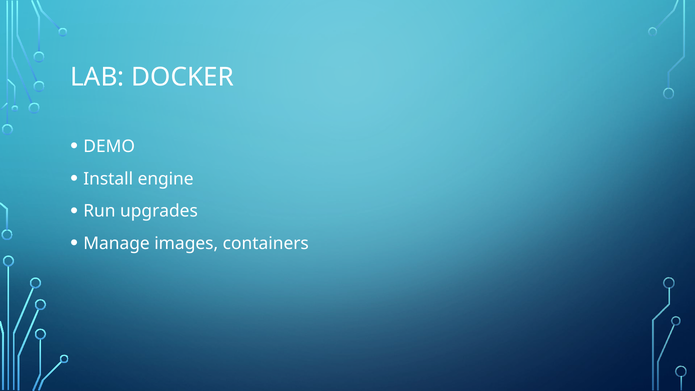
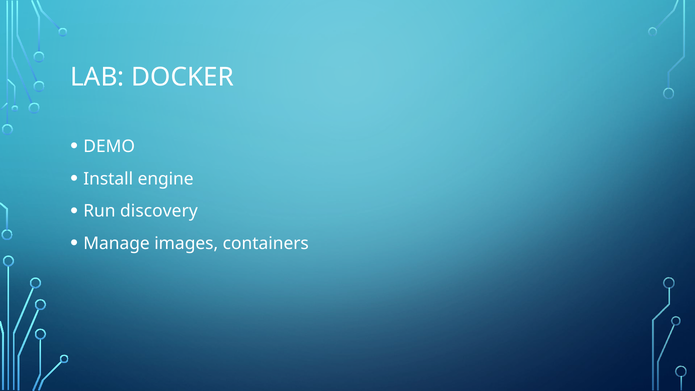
upgrades: upgrades -> discovery
